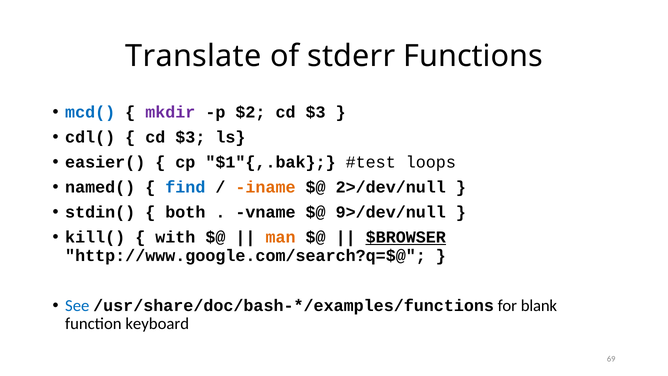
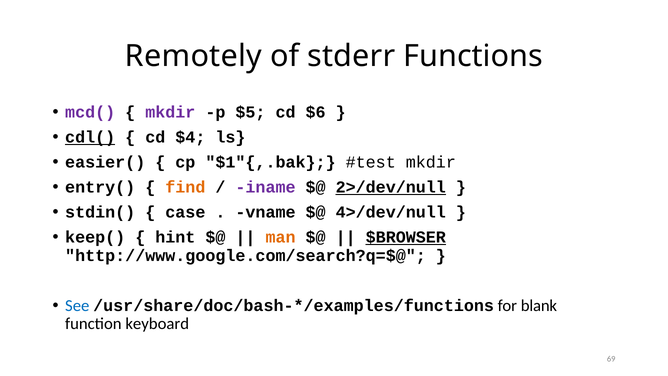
Translate: Translate -> Remotely
mcd( colour: blue -> purple
$2: $2 -> $5
$3 at (316, 112): $3 -> $6
cdl( underline: none -> present
$3 at (190, 137): $3 -> $4
loops at (431, 162): loops -> mkdir
named(: named( -> entry(
find colour: blue -> orange
iname colour: orange -> purple
2>/dev/null underline: none -> present
both: both -> case
9>/dev/null: 9>/dev/null -> 4>/dev/null
kill(: kill( -> keep(
with: with -> hint
